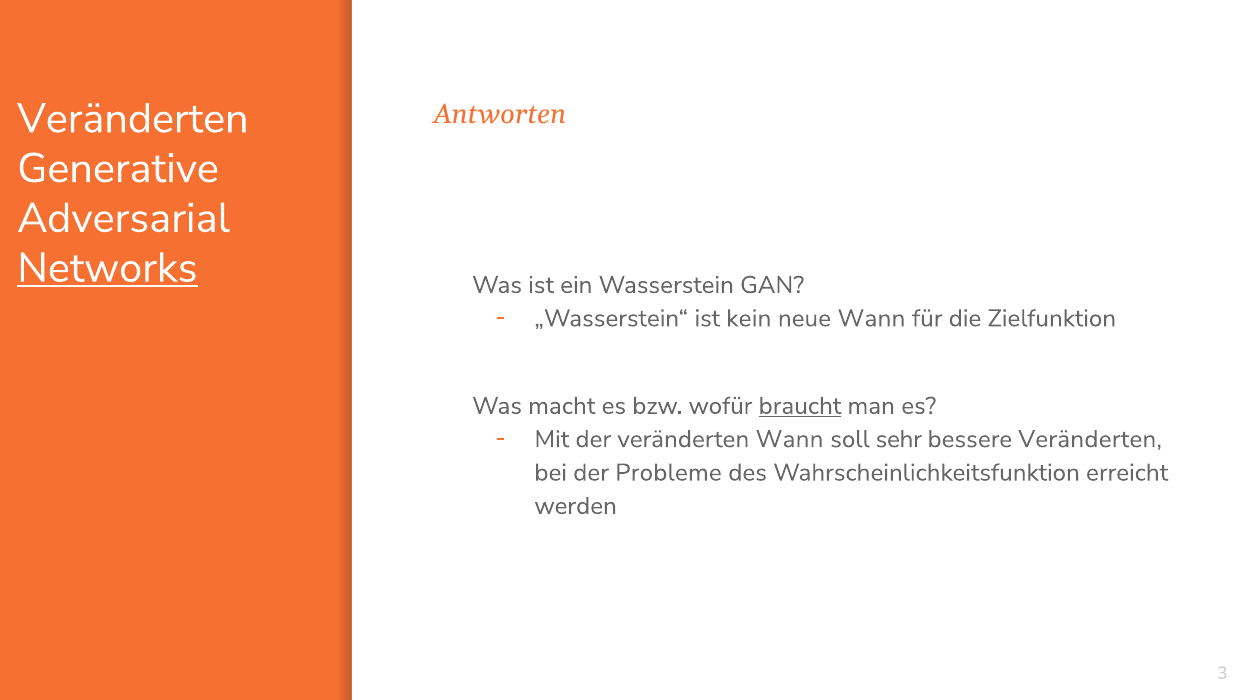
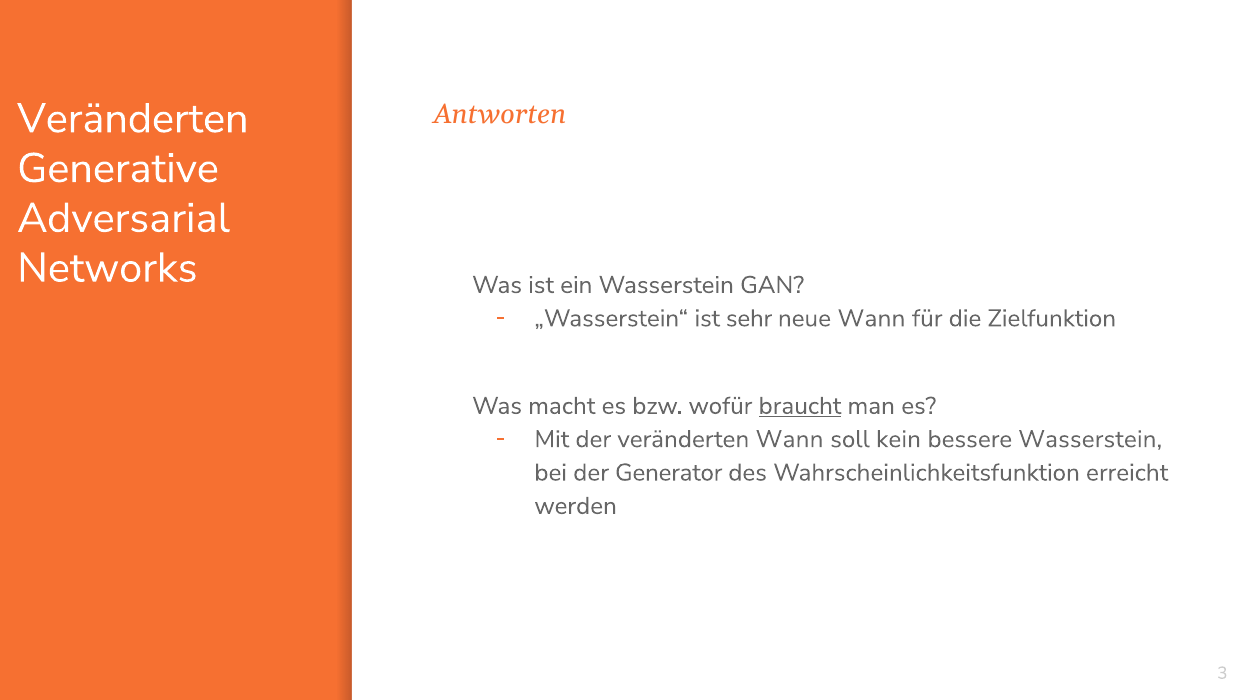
Networks underline: present -> none
kein: kein -> sehr
sehr: sehr -> kein
bessere Veränderten: Veränderten -> Wasserstein
Probleme: Probleme -> Generator
